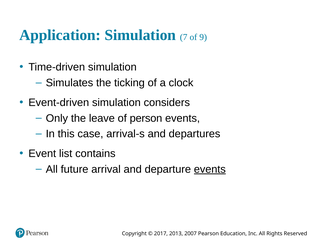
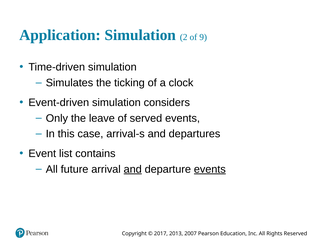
7: 7 -> 2
person: person -> served
and at (133, 169) underline: none -> present
